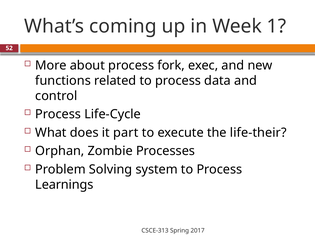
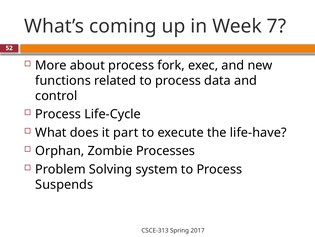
1: 1 -> 7
life-their: life-their -> life-have
Learnings: Learnings -> Suspends
